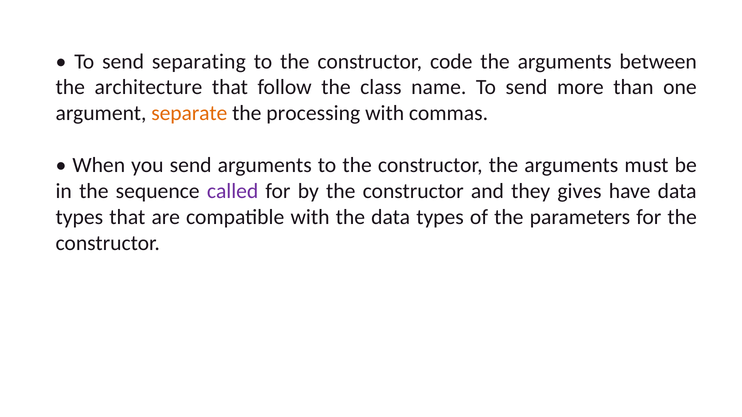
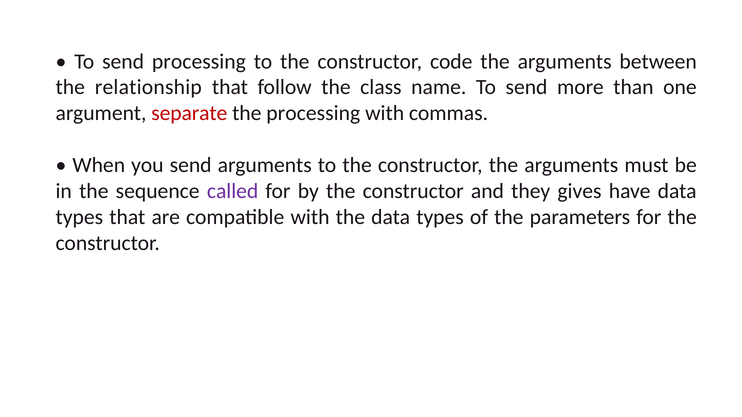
send separating: separating -> processing
architecture: architecture -> relationship
separate colour: orange -> red
